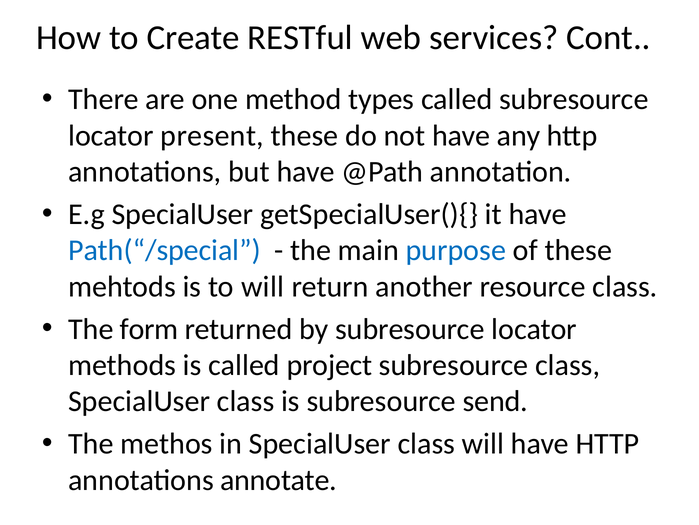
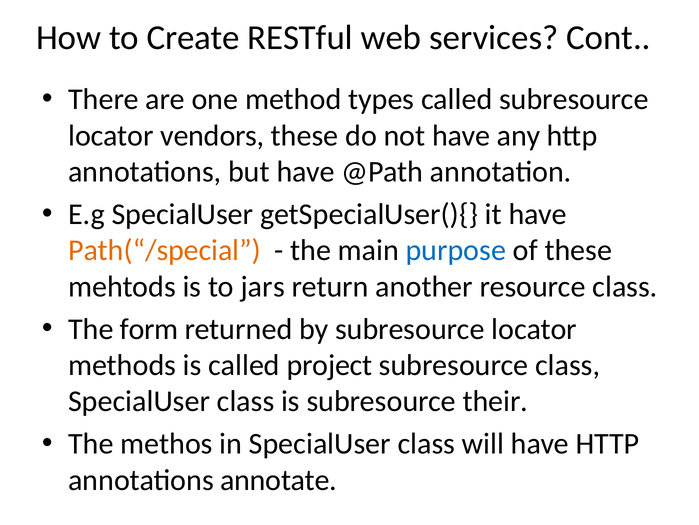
present: present -> vendors
Path(“/special colour: blue -> orange
to will: will -> jars
send: send -> their
